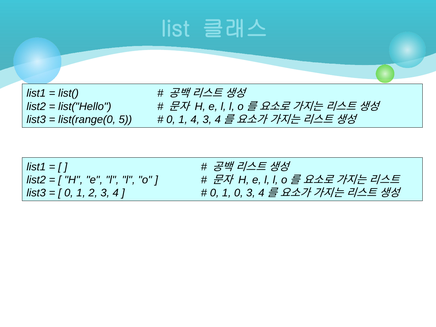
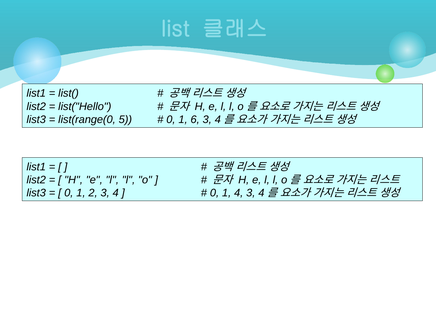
1 4: 4 -> 6
1 0: 0 -> 4
